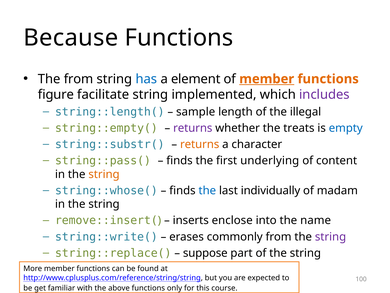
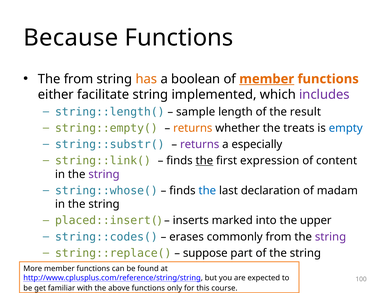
has colour: blue -> orange
element: element -> boolean
figure: figure -> either
illegal: illegal -> result
returns at (193, 128) colour: purple -> orange
returns at (200, 144) colour: orange -> purple
character: character -> especially
string::pass(: string::pass( -> string::link(
the at (204, 160) underline: none -> present
underlying: underlying -> expression
string at (104, 174) colour: orange -> purple
individually: individually -> declaration
remove::insert(: remove::insert( -> placed::insert(
enclose: enclose -> marked
name: name -> upper
string::write(: string::write( -> string::codes(
